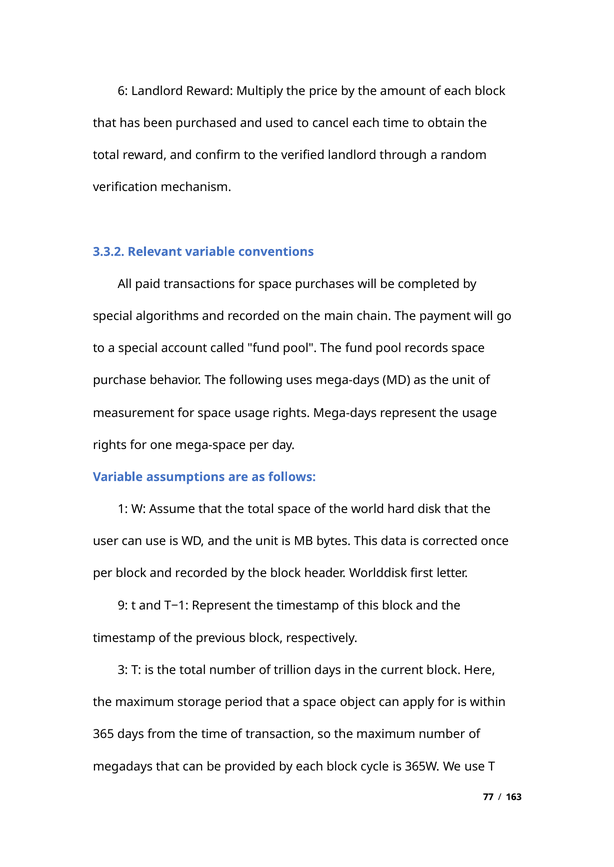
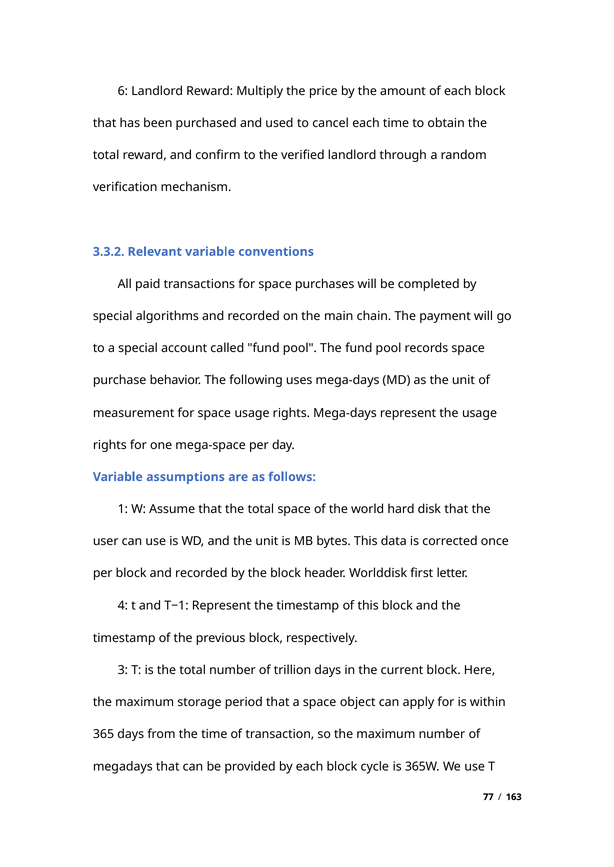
9: 9 -> 4
